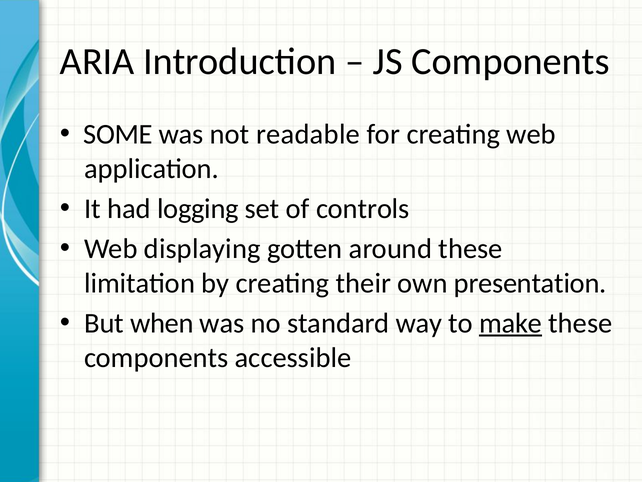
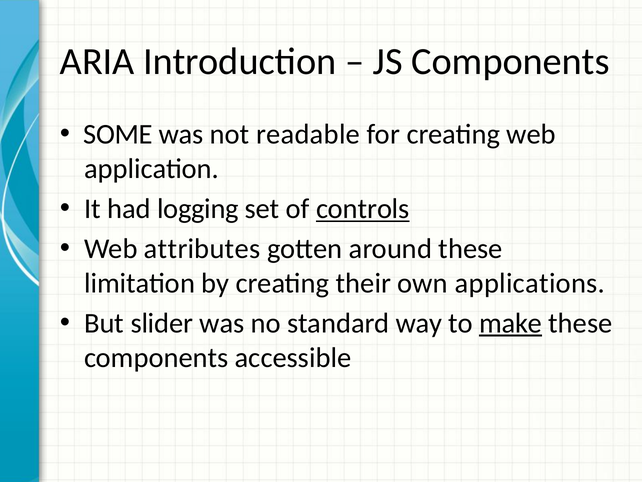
controls underline: none -> present
displaying: displaying -> attributes
presentation: presentation -> applications
when: when -> slider
